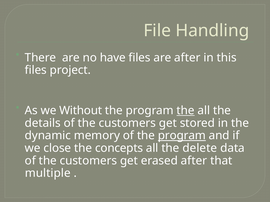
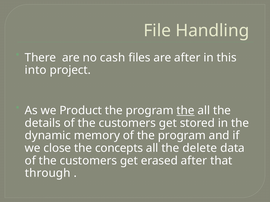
have: have -> cash
files at (36, 70): files -> into
Without: Without -> Product
program at (182, 136) underline: present -> none
multiple: multiple -> through
